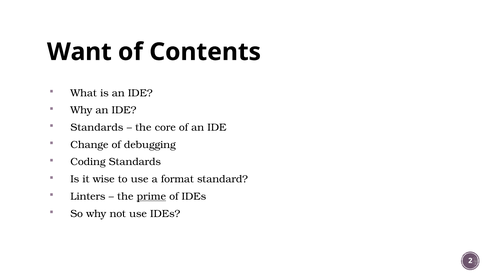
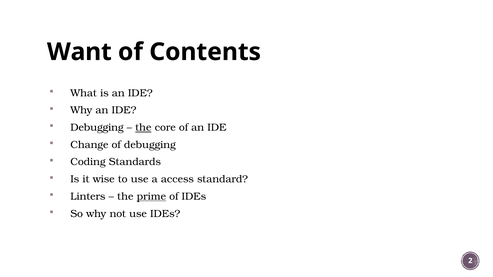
Standards at (97, 128): Standards -> Debugging
the at (143, 128) underline: none -> present
format: format -> access
